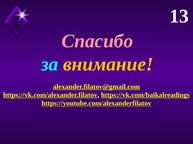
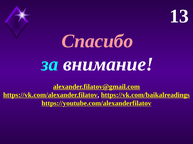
внимание colour: yellow -> white
